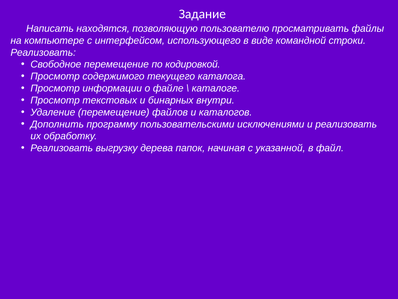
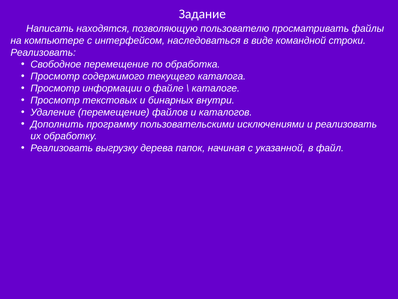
использующего: использующего -> наследоваться
кодировкой: кодировкой -> обработка
